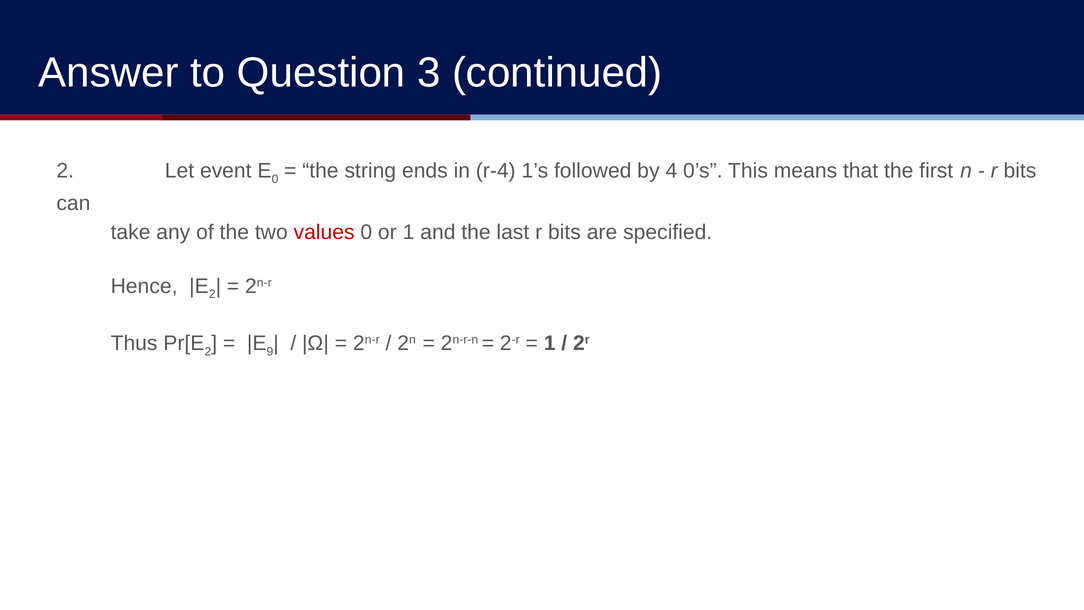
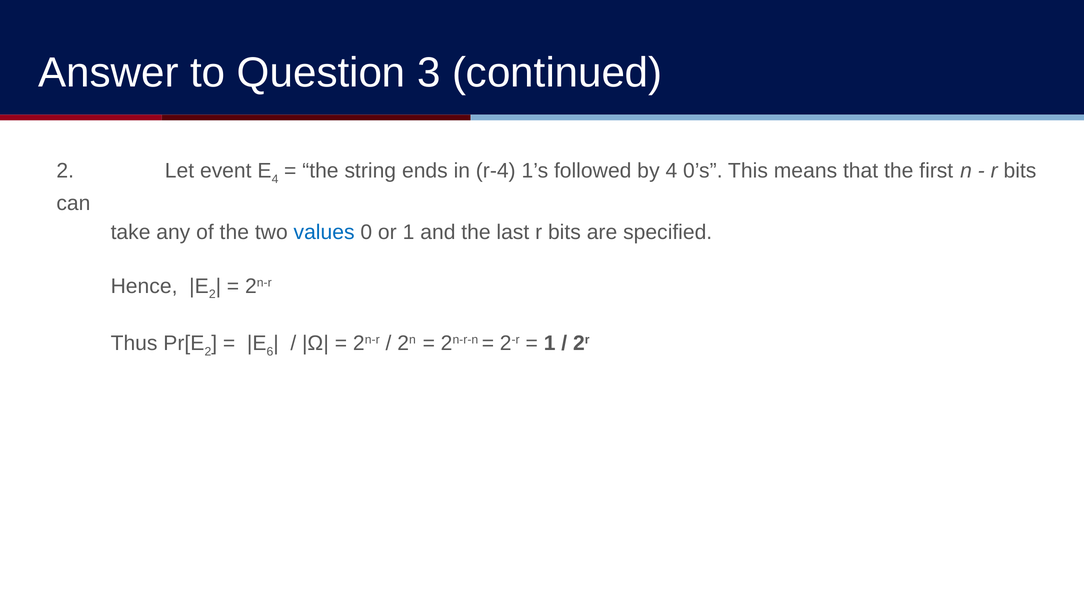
0 at (275, 179): 0 -> 4
values colour: red -> blue
9: 9 -> 6
